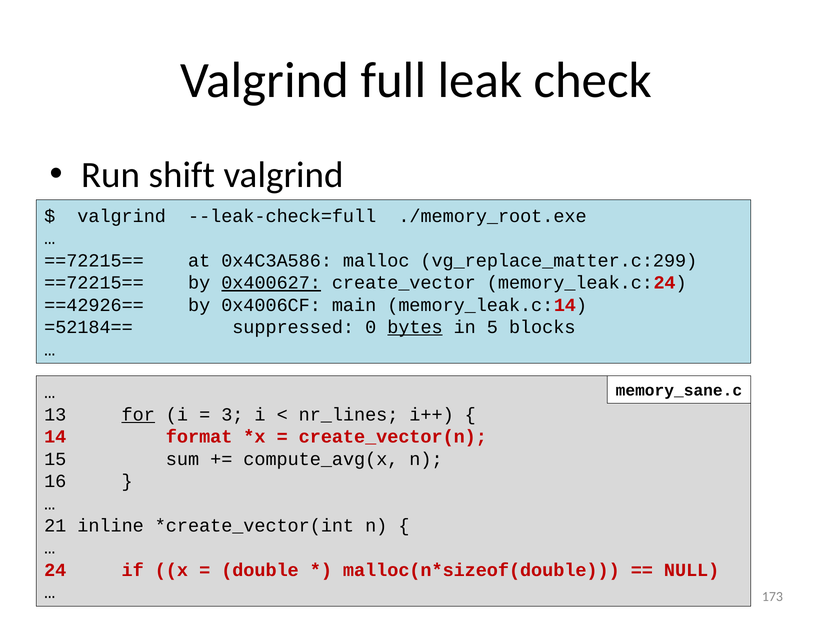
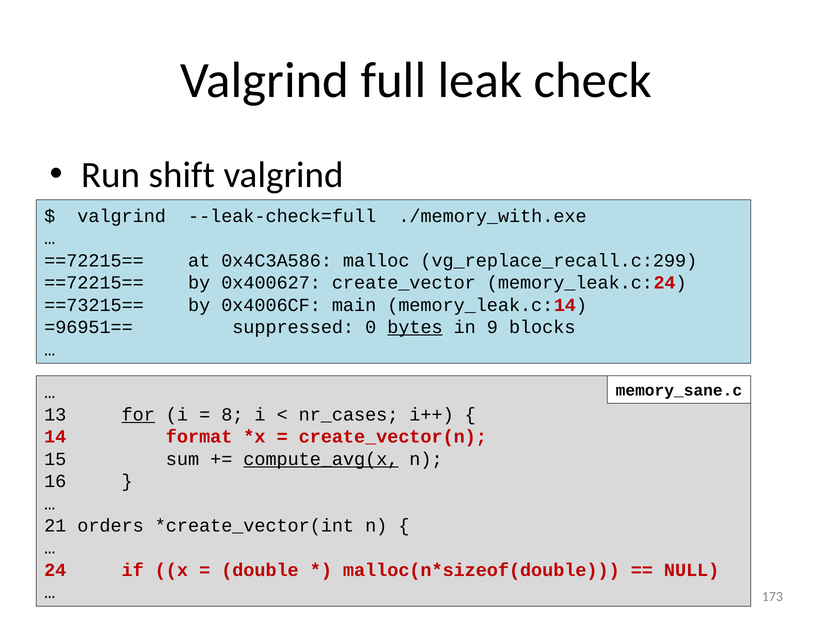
./memory_root.exe: ./memory_root.exe -> ./memory_with.exe
vg_replace_matter.c:299: vg_replace_matter.c:299 -> vg_replace_recall.c:299
0x400627 underline: present -> none
==42926==: ==42926== -> ==73215==
=52184==: =52184== -> =96951==
5: 5 -> 9
3: 3 -> 8
nr_lines: nr_lines -> nr_cases
compute_avg(x underline: none -> present
inline: inline -> orders
